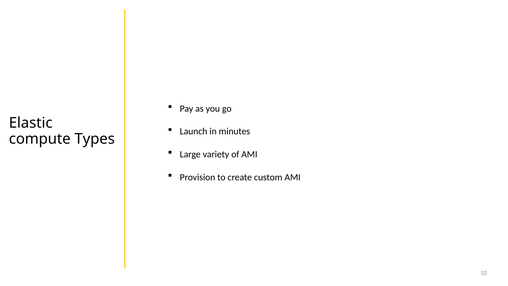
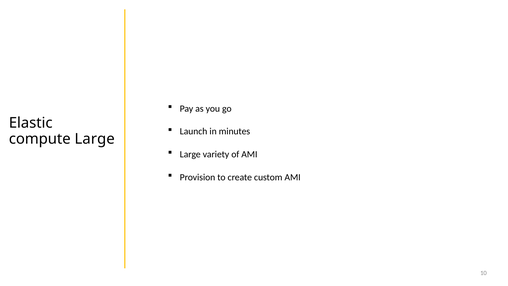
compute Types: Types -> Large
